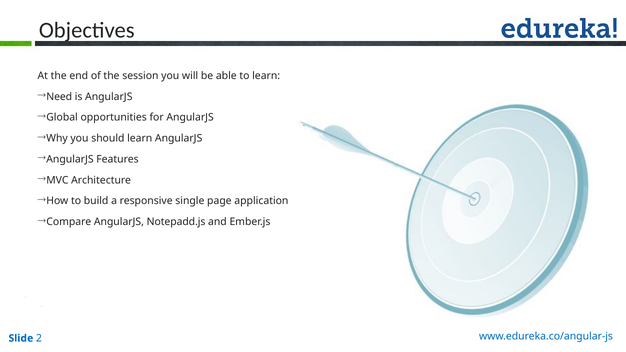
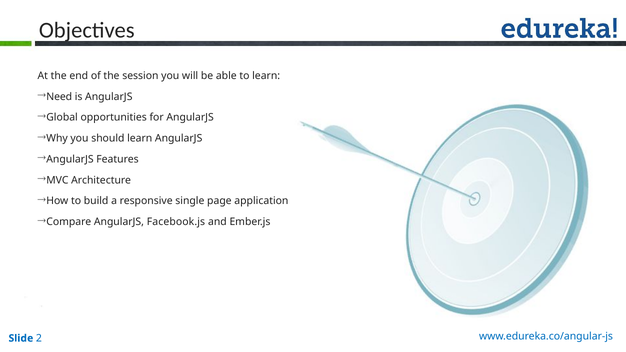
Notepadd.js: Notepadd.js -> Facebook.js
